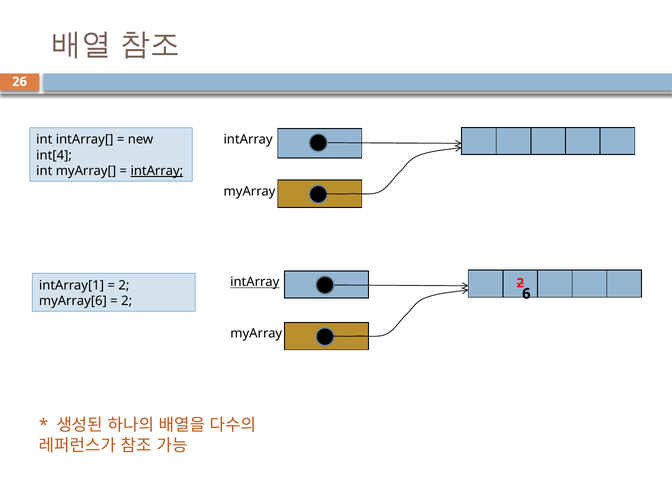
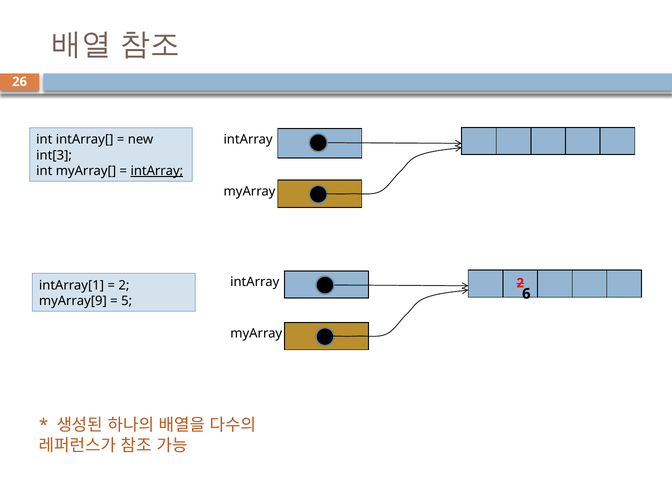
int[4: int[4 -> int[3
intArray at (255, 282) underline: present -> none
myArray[6: myArray[6 -> myArray[9
2 at (127, 301): 2 -> 5
